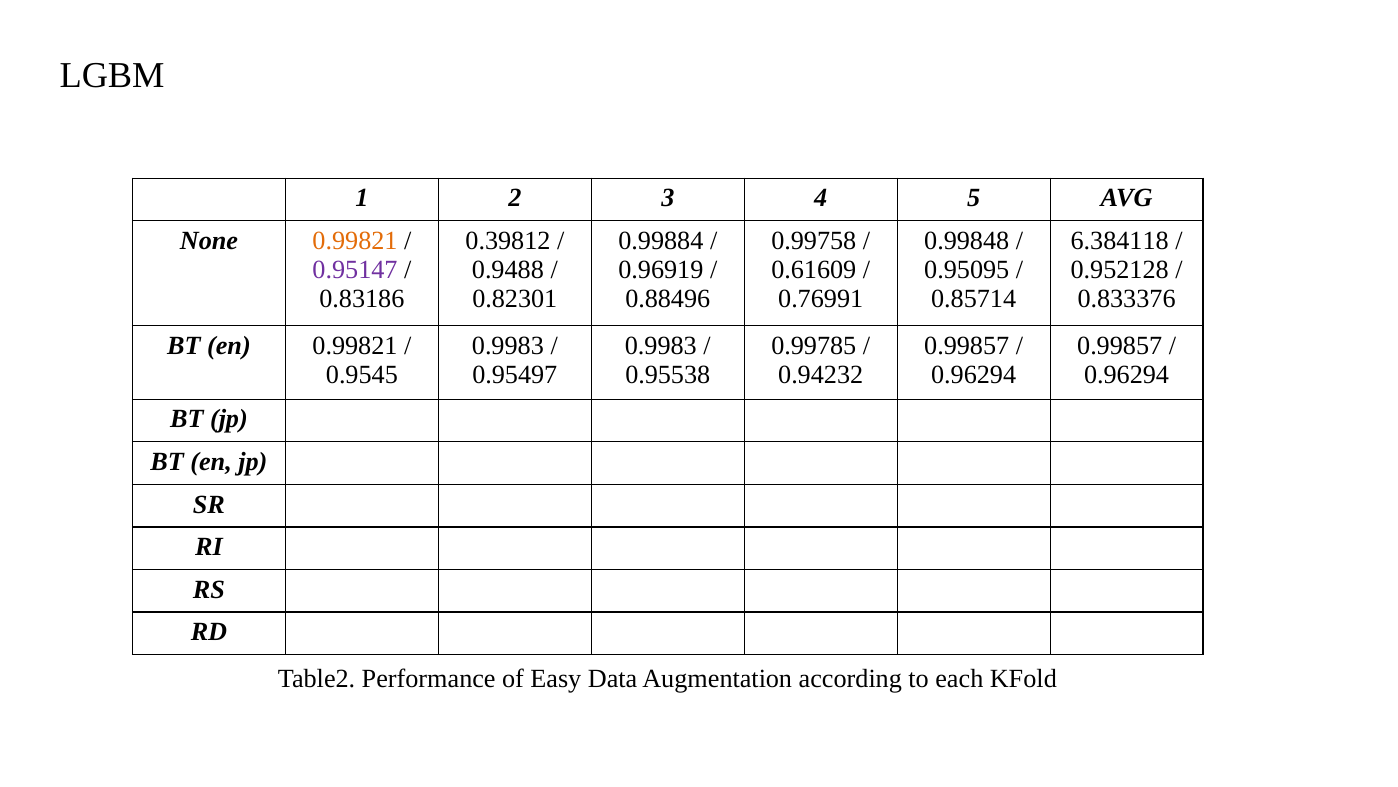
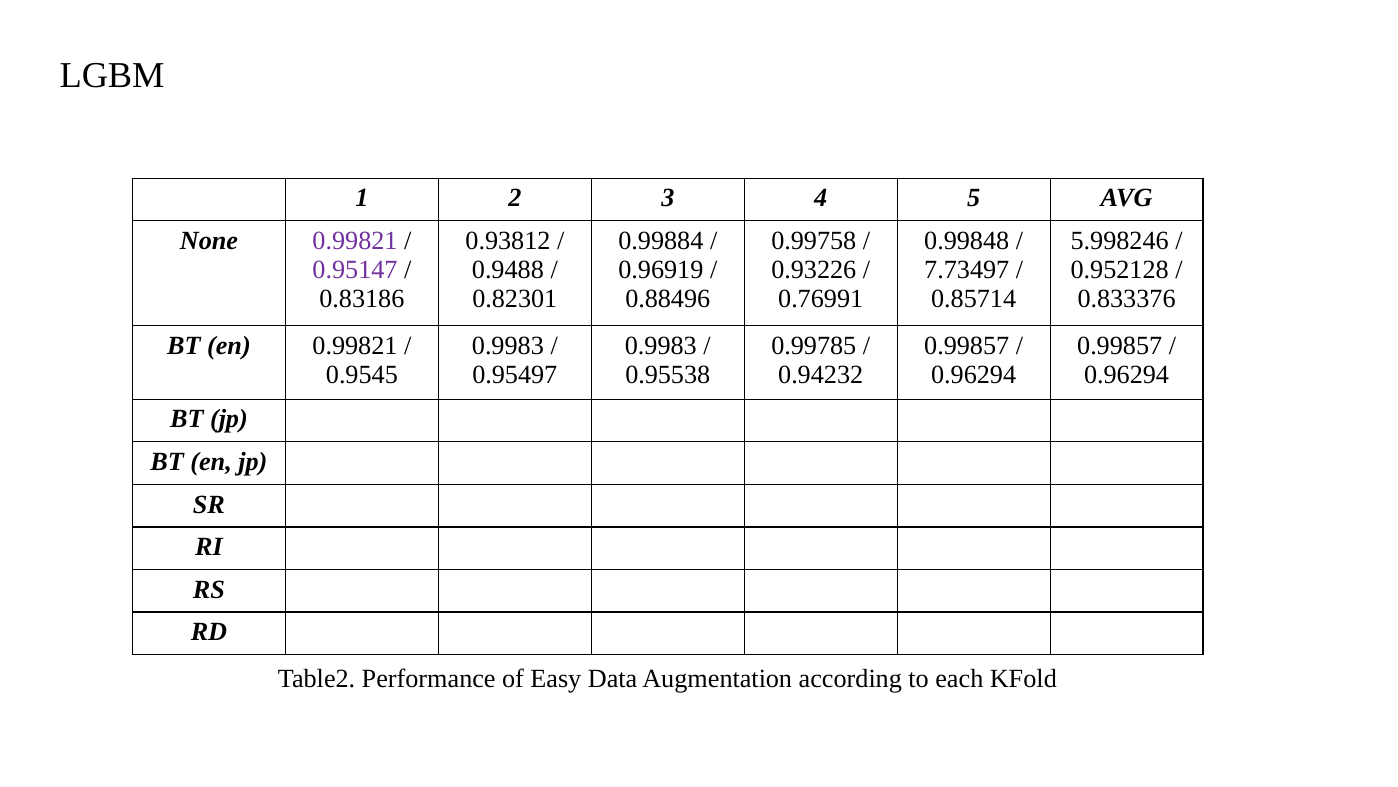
0.99821 at (355, 241) colour: orange -> purple
0.39812: 0.39812 -> 0.93812
6.384118: 6.384118 -> 5.998246
0.61609: 0.61609 -> 0.93226
0.95095: 0.95095 -> 7.73497
